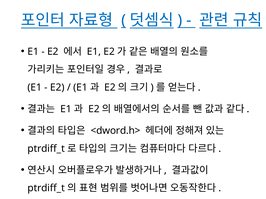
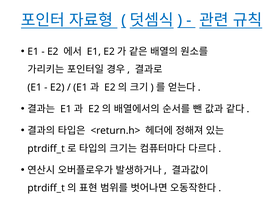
<dword.h>: <dword.h> -> <return.h>
